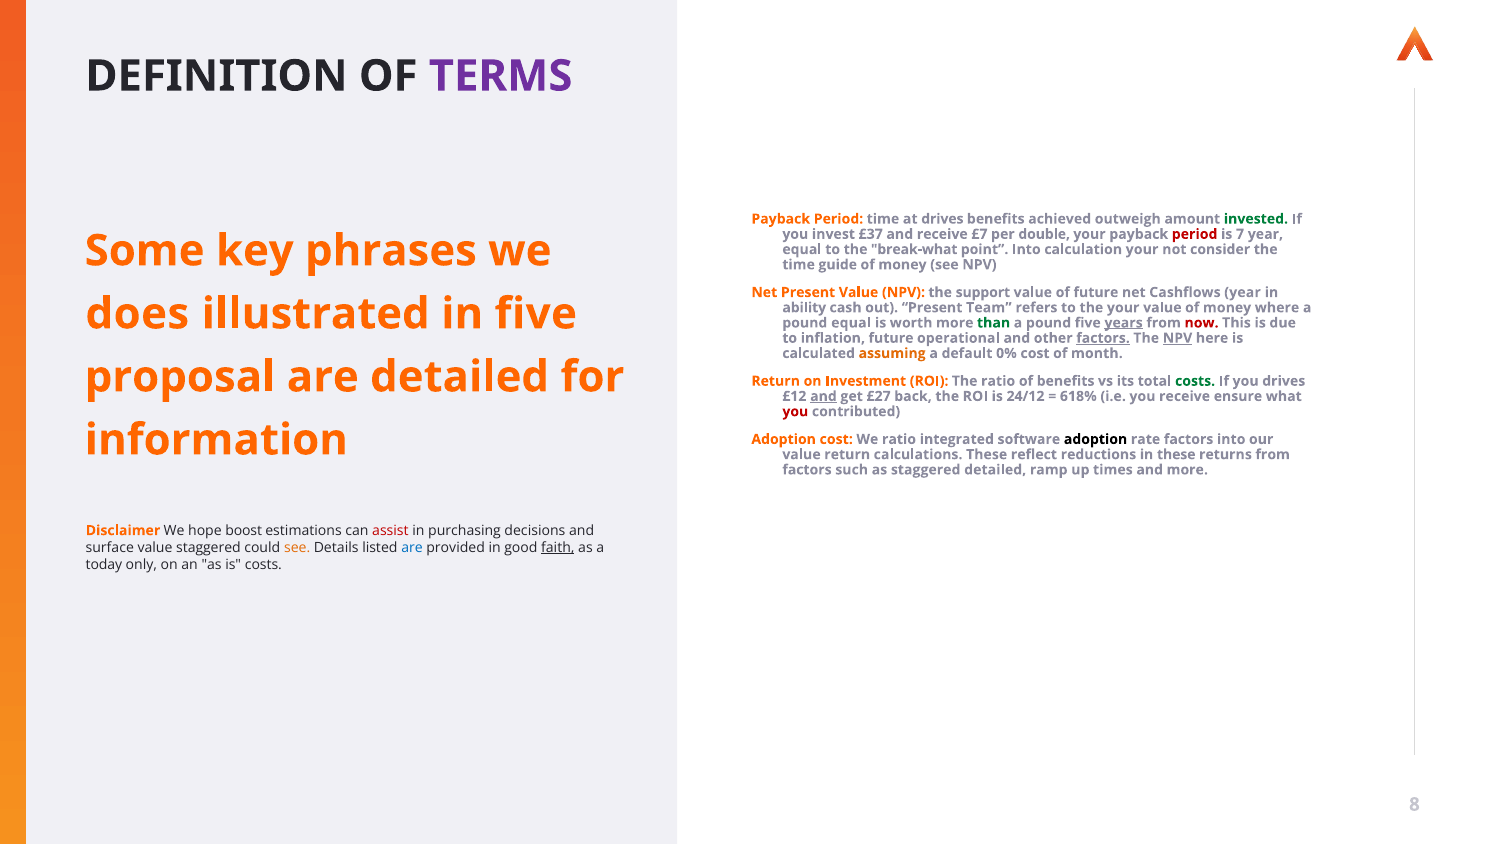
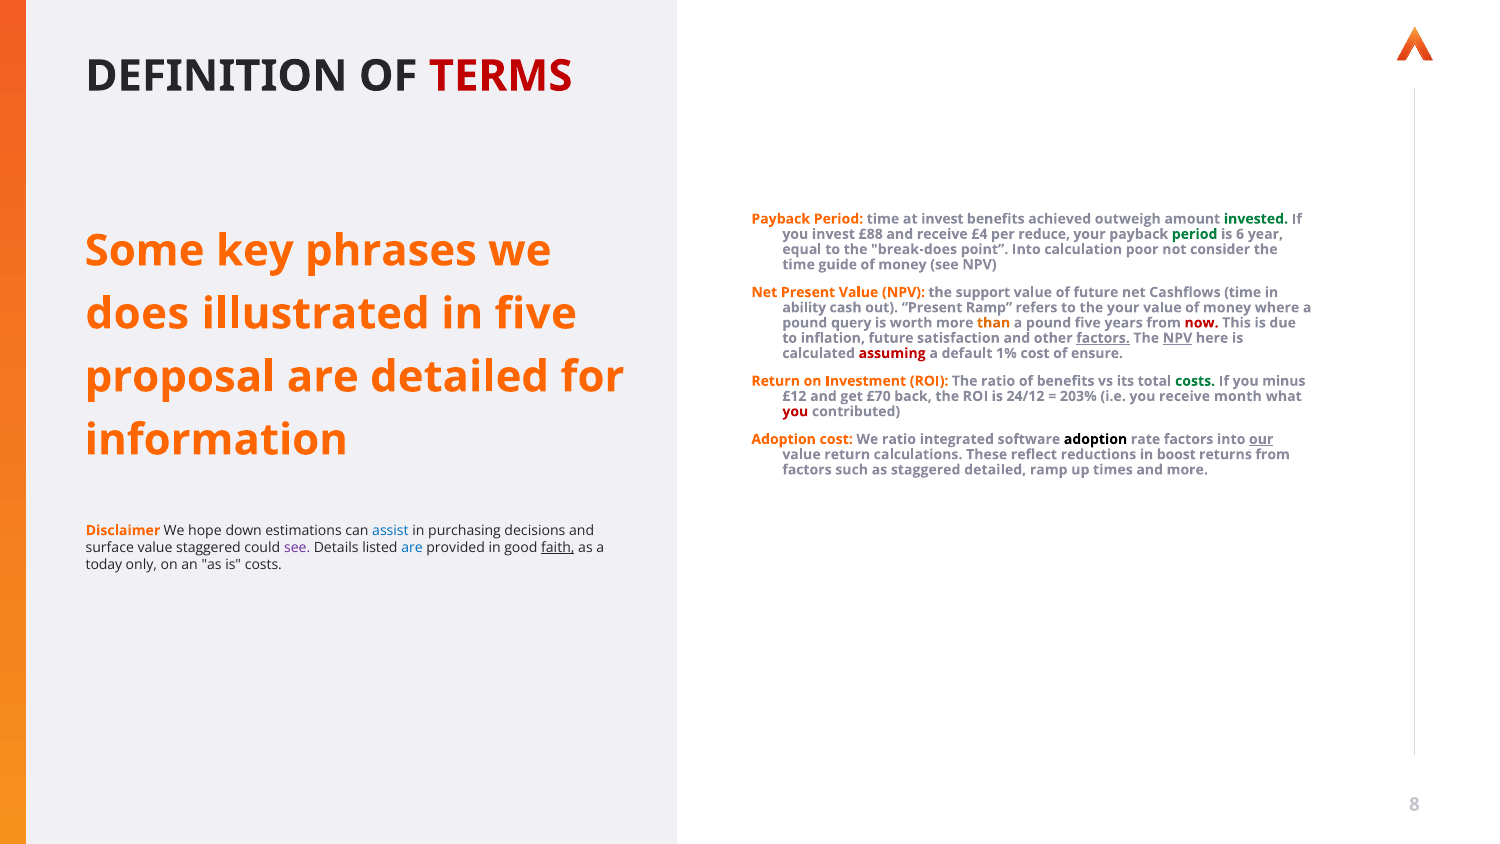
TERMS colour: purple -> red
at drives: drives -> invest
£37: £37 -> £88
£7: £7 -> £4
double: double -> reduce
period at (1195, 234) colour: red -> green
7: 7 -> 6
break-what: break-what -> break-does
calculation your: your -> poor
Cashflows year: year -> time
Present Team: Team -> Ramp
pound equal: equal -> query
than colour: green -> orange
years underline: present -> none
operational: operational -> satisfaction
assuming colour: orange -> red
0%: 0% -> 1%
month: month -> ensure
you drives: drives -> minus
and at (823, 396) underline: present -> none
£27: £27 -> £70
618%: 618% -> 203%
ensure: ensure -> month
our underline: none -> present
in these: these -> boost
boost: boost -> down
assist colour: red -> blue
see at (297, 547) colour: orange -> purple
